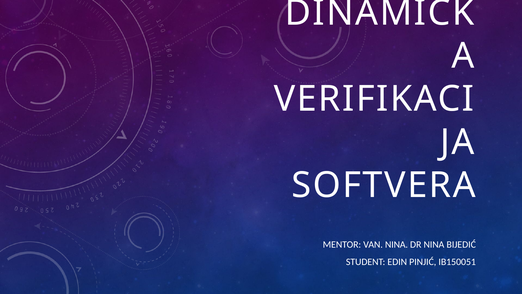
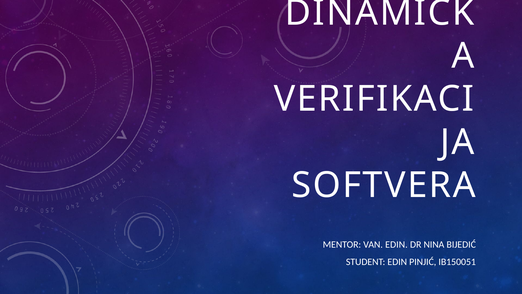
VAN NINA: NINA -> EDIN
